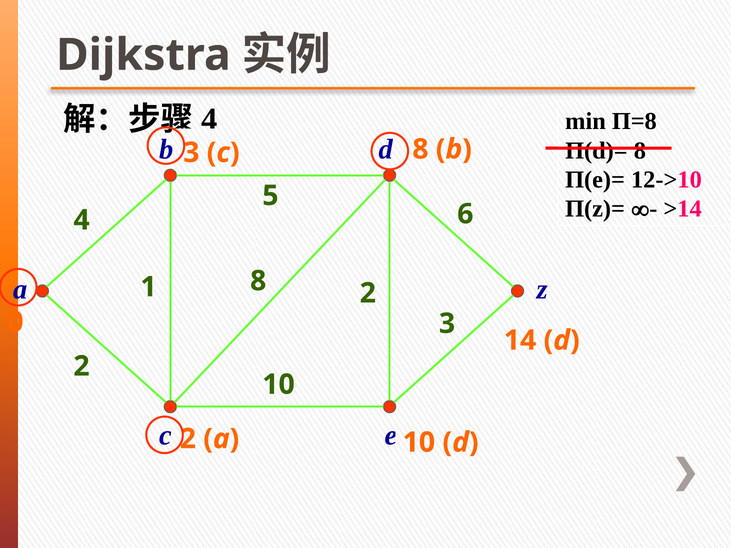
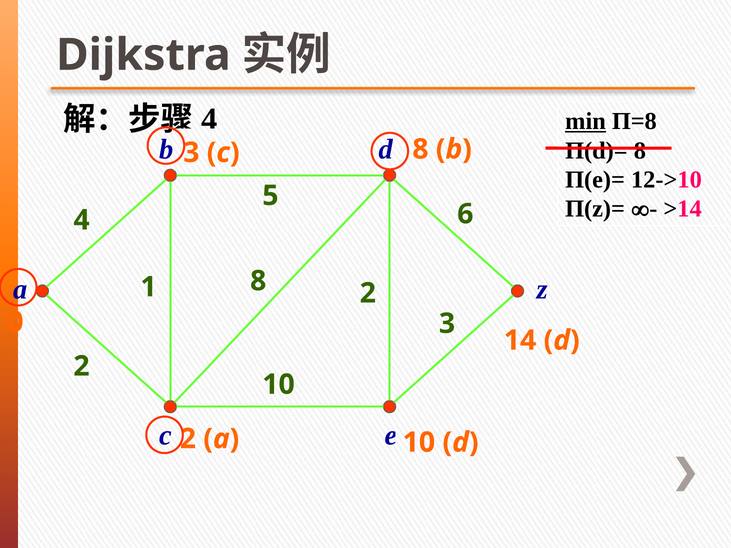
min underline: none -> present
